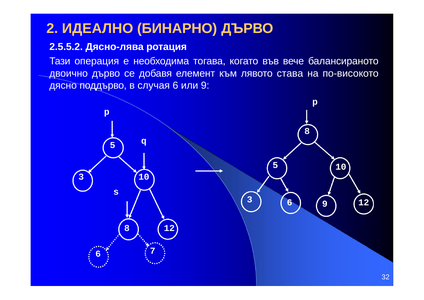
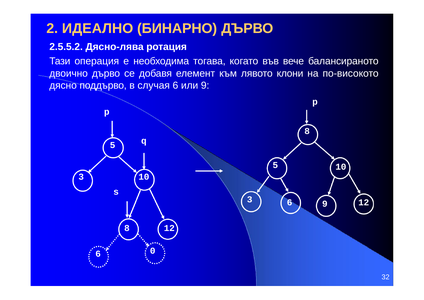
става: става -> клони
7: 7 -> 0
